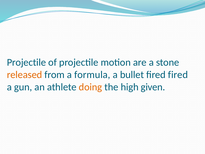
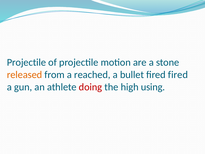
formula: formula -> reached
doing colour: orange -> red
given: given -> using
